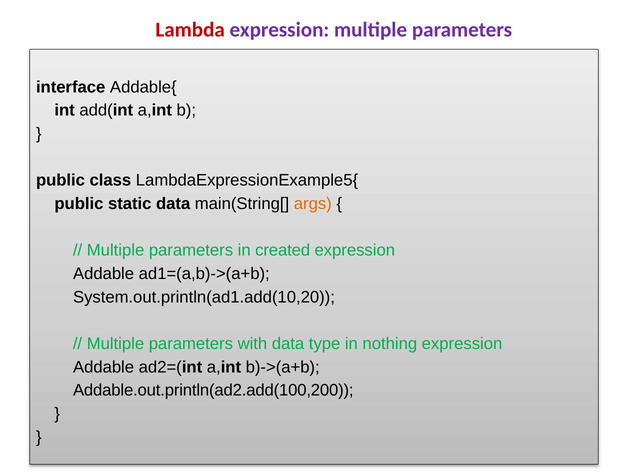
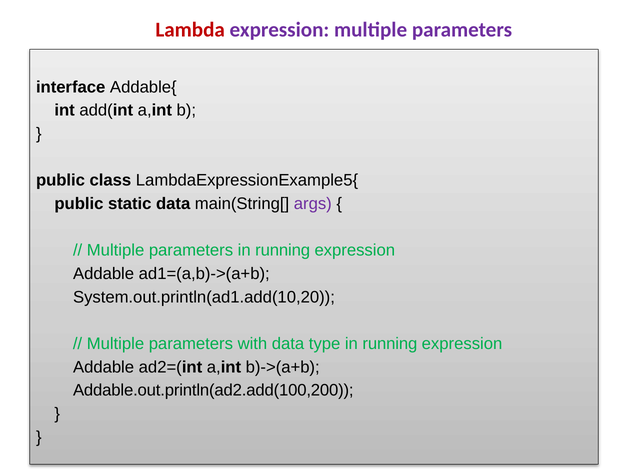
args colour: orange -> purple
parameters in created: created -> running
type in nothing: nothing -> running
